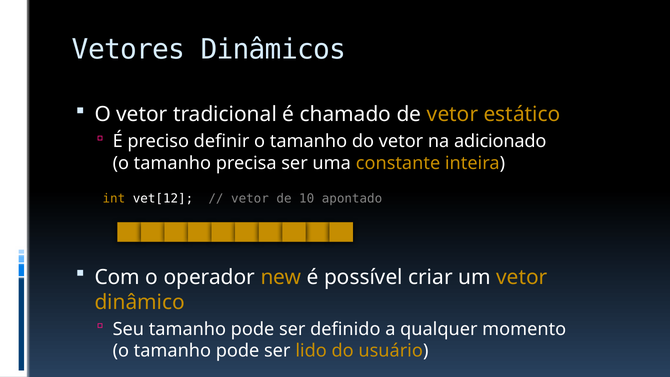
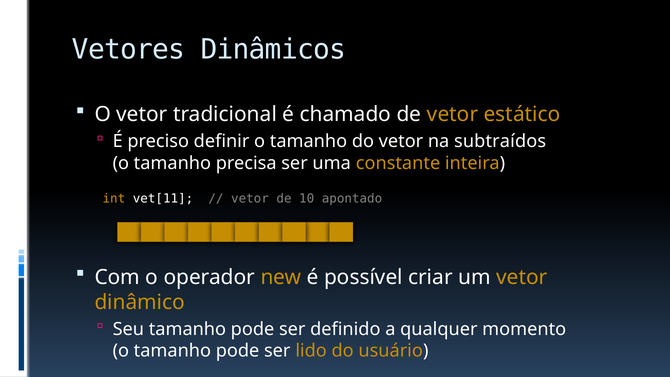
adicionado: adicionado -> subtraídos
vet[12: vet[12 -> vet[11
